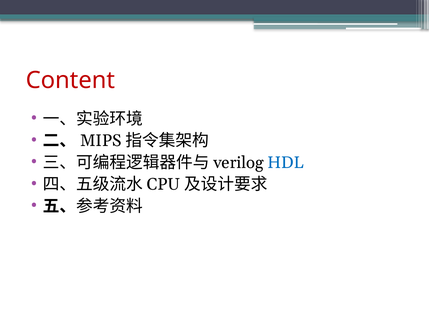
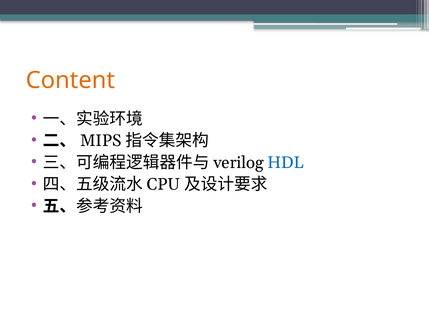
Content colour: red -> orange
